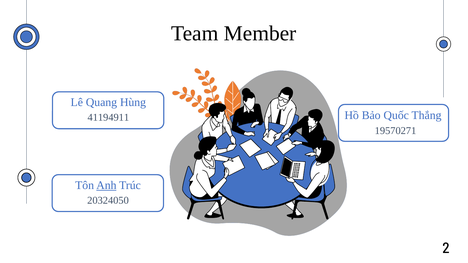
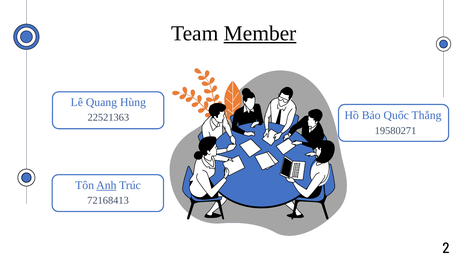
Member underline: none -> present
41194911: 41194911 -> 22521363
19570271: 19570271 -> 19580271
20324050: 20324050 -> 72168413
